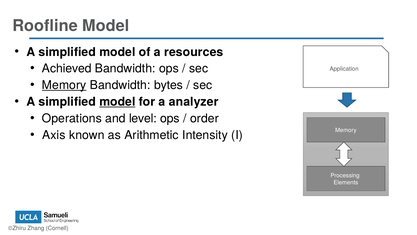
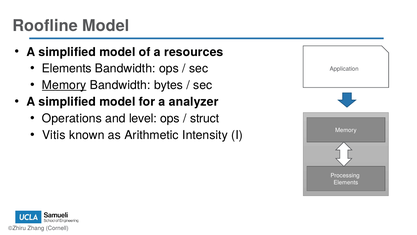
Achieved at (67, 68): Achieved -> Elements
model at (117, 102) underline: present -> none
order: order -> struct
Axis: Axis -> Vitis
